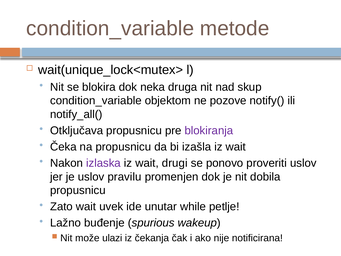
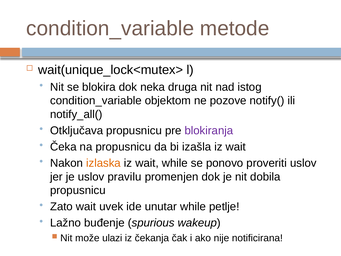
skup: skup -> istog
izlaska colour: purple -> orange
wait drugi: drugi -> while
